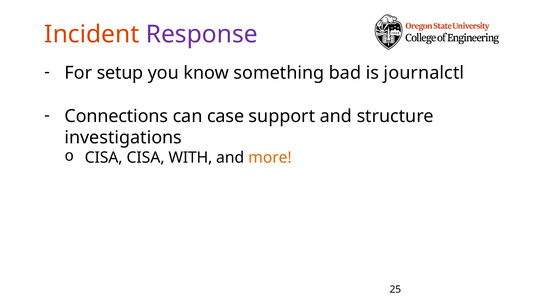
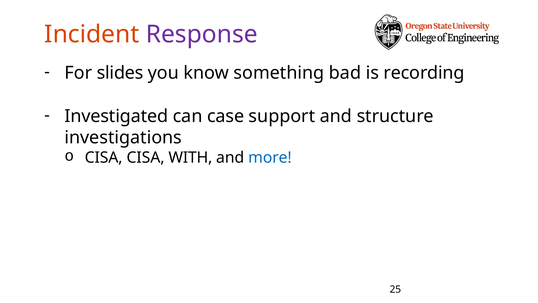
setup: setup -> slides
journalctl: journalctl -> recording
Connections: Connections -> Investigated
more colour: orange -> blue
